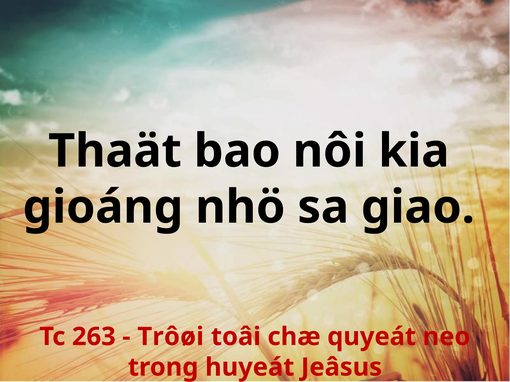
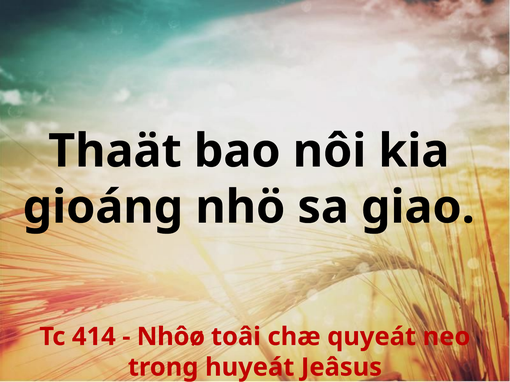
263: 263 -> 414
Trôøi: Trôøi -> Nhôø
